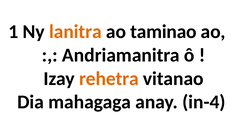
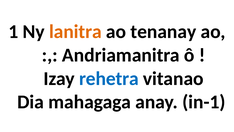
taminao: taminao -> tenanay
rehetra colour: orange -> blue
in-4: in-4 -> in-1
